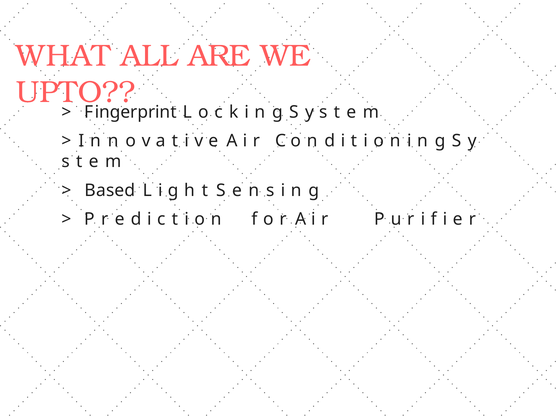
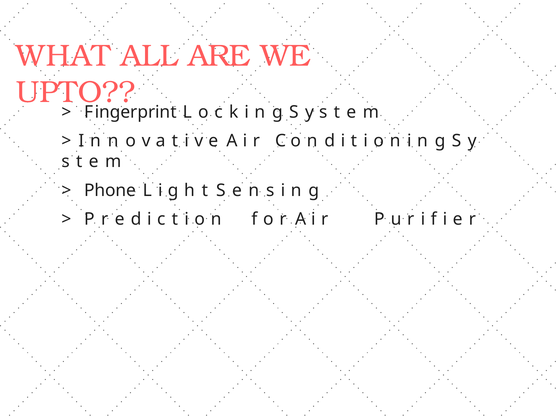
Based: Based -> Phone
